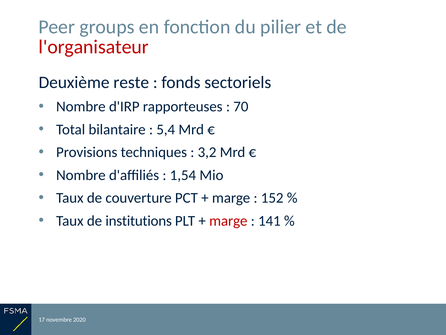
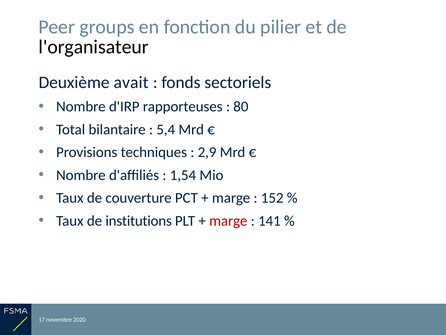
l'organisateur colour: red -> black
reste: reste -> avait
70: 70 -> 80
3,2: 3,2 -> 2,9
